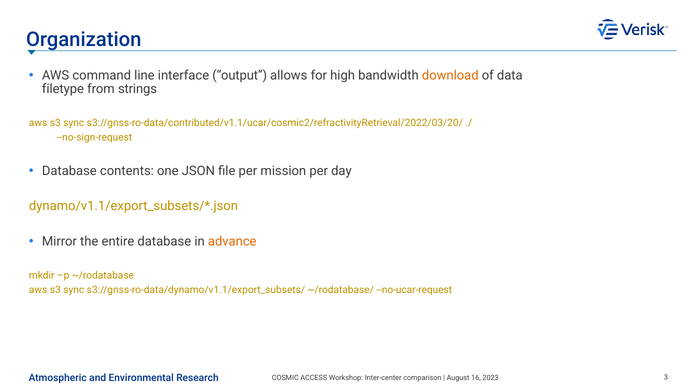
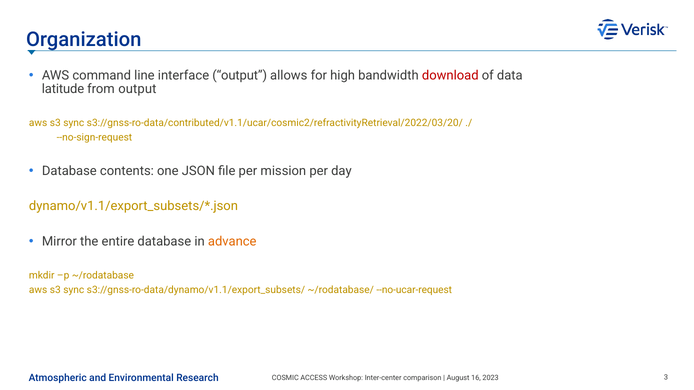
download colour: orange -> red
filetype: filetype -> latitude
from strings: strings -> output
